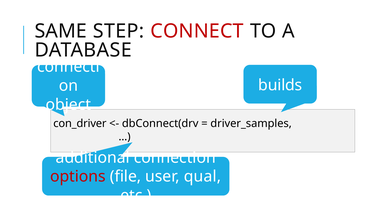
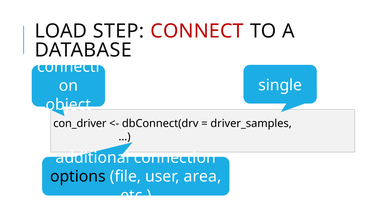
SAME: SAME -> LOAD
builds: builds -> single
options colour: red -> black
qual: qual -> area
